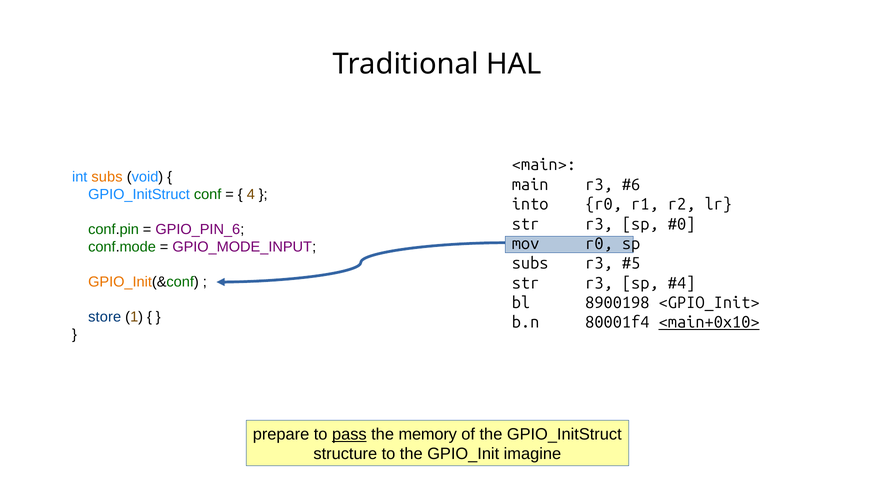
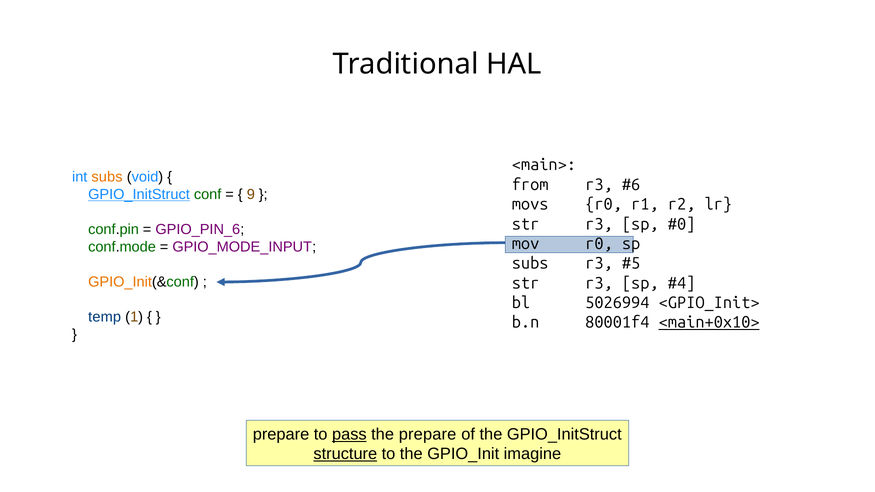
main: main -> from
GPIO_InitStruct at (139, 195) underline: none -> present
4: 4 -> 9
into: into -> movs
8900198: 8900198 -> 5026994
store: store -> temp
the memory: memory -> prepare
structure underline: none -> present
